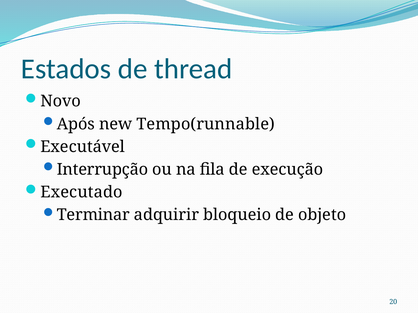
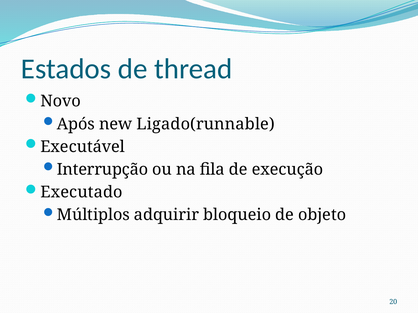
Tempo(runnable: Tempo(runnable -> Ligado(runnable
Terminar: Terminar -> Múltiplos
